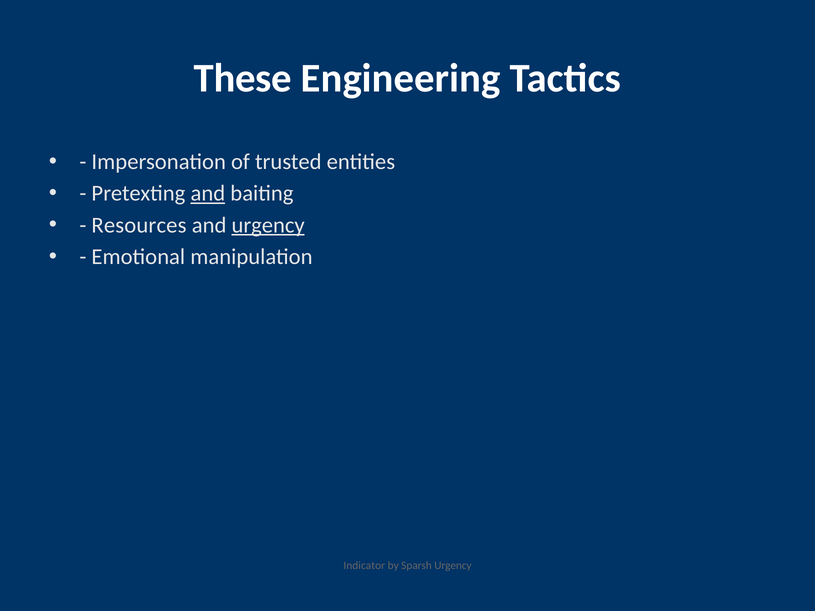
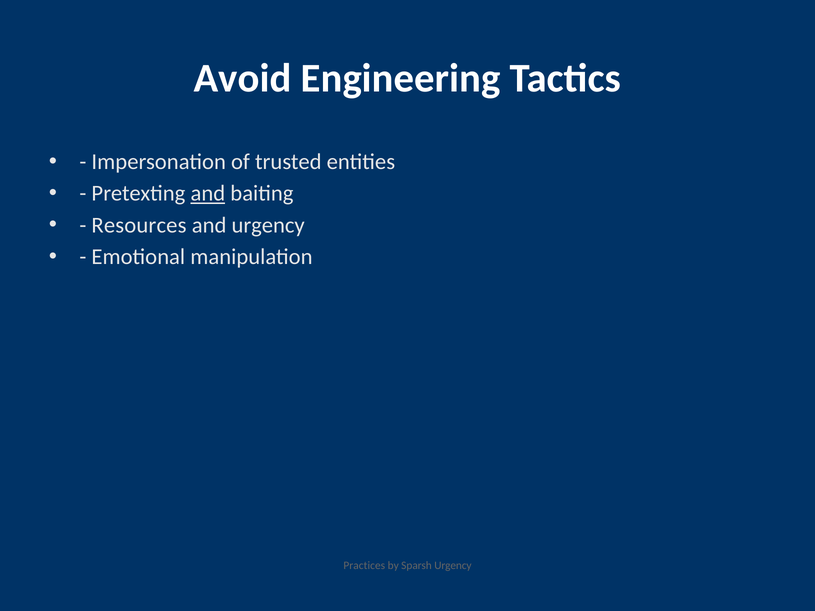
These: These -> Avoid
urgency at (268, 225) underline: present -> none
Indicator: Indicator -> Practices
